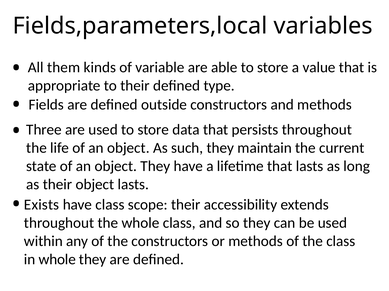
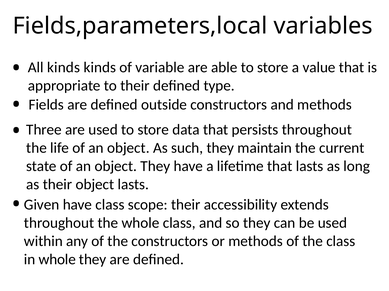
All them: them -> kinds
Exists: Exists -> Given
